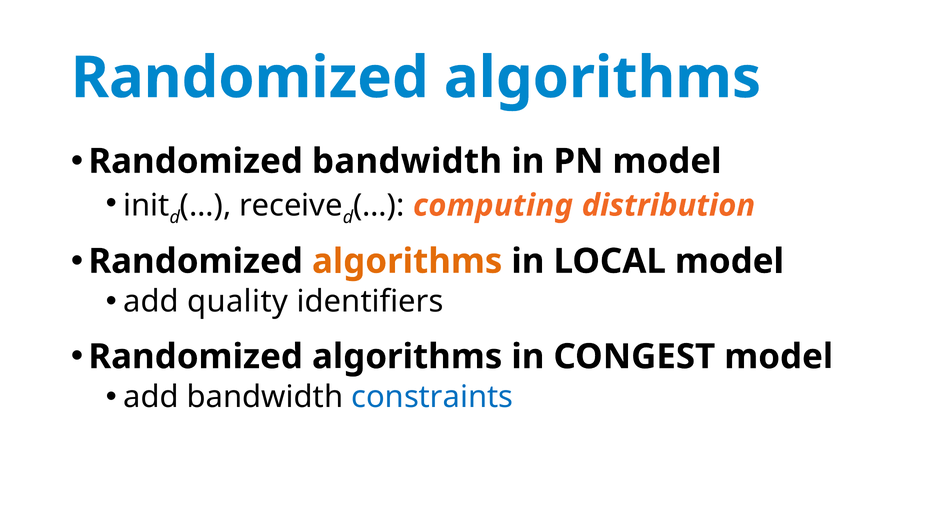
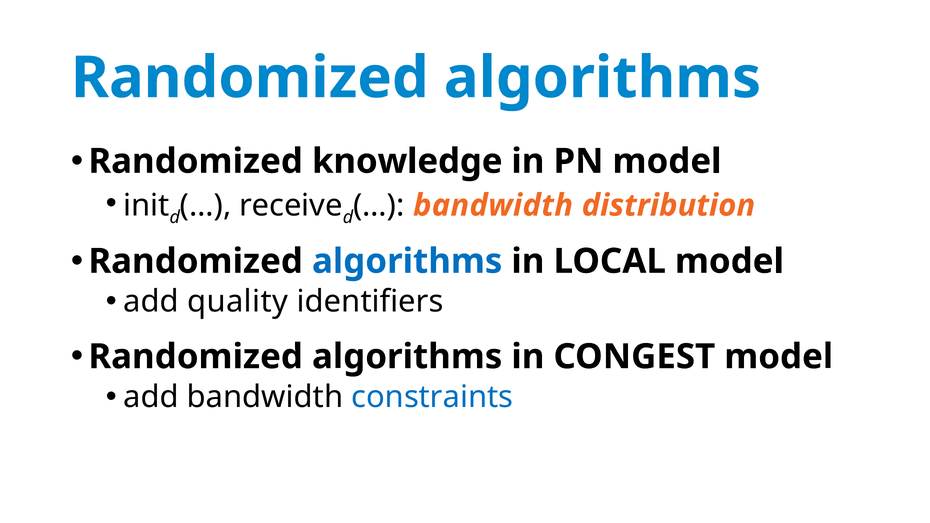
Randomized bandwidth: bandwidth -> knowledge
computing at (493, 205): computing -> bandwidth
algorithms at (407, 261) colour: orange -> blue
